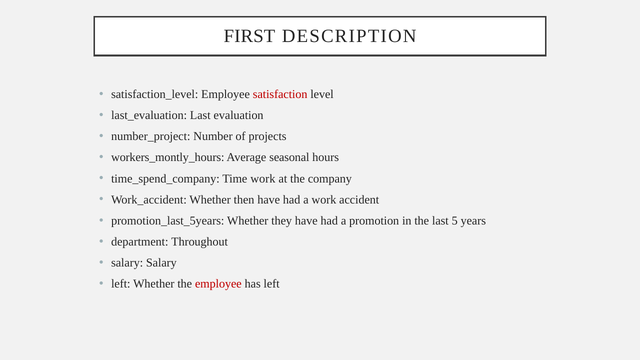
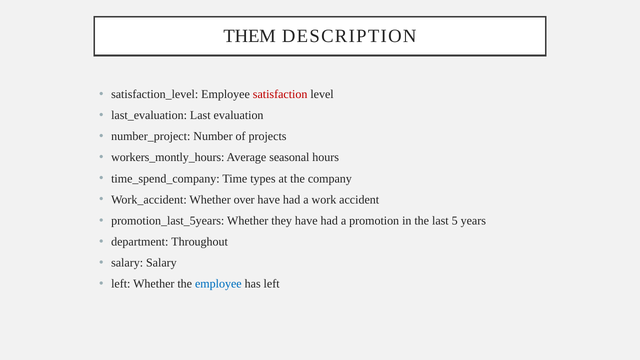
FIRST: FIRST -> THEM
Time work: work -> types
then: then -> over
employee at (218, 284) colour: red -> blue
